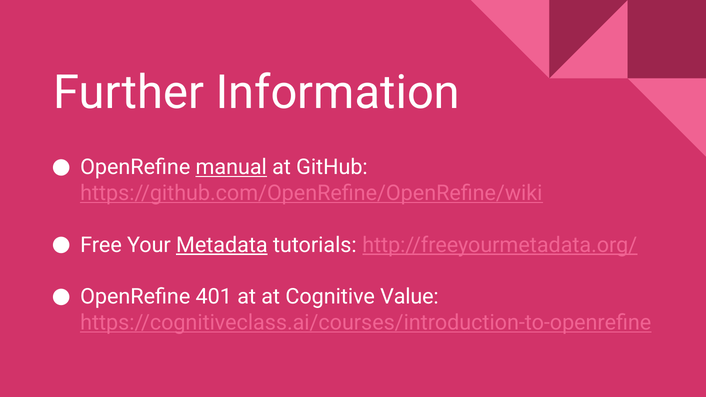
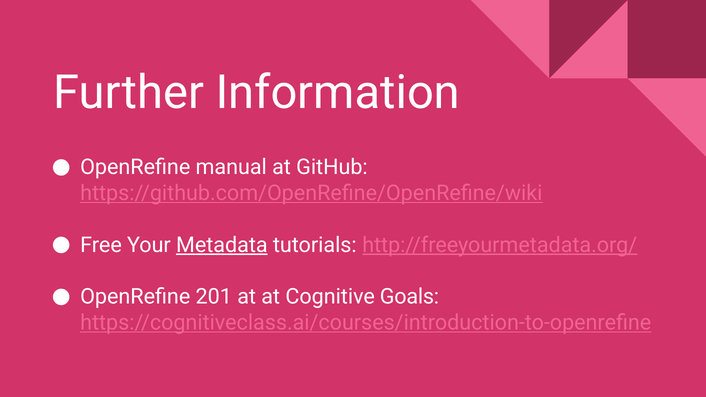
manual underline: present -> none
401: 401 -> 201
Value: Value -> Goals
